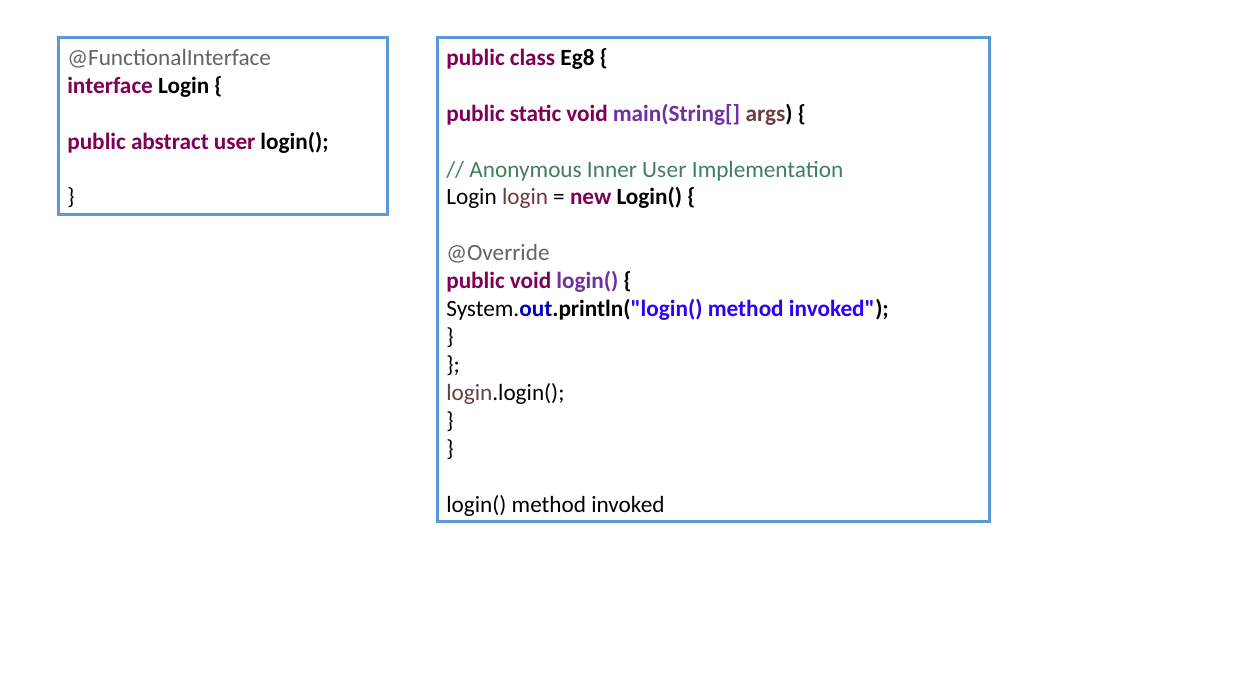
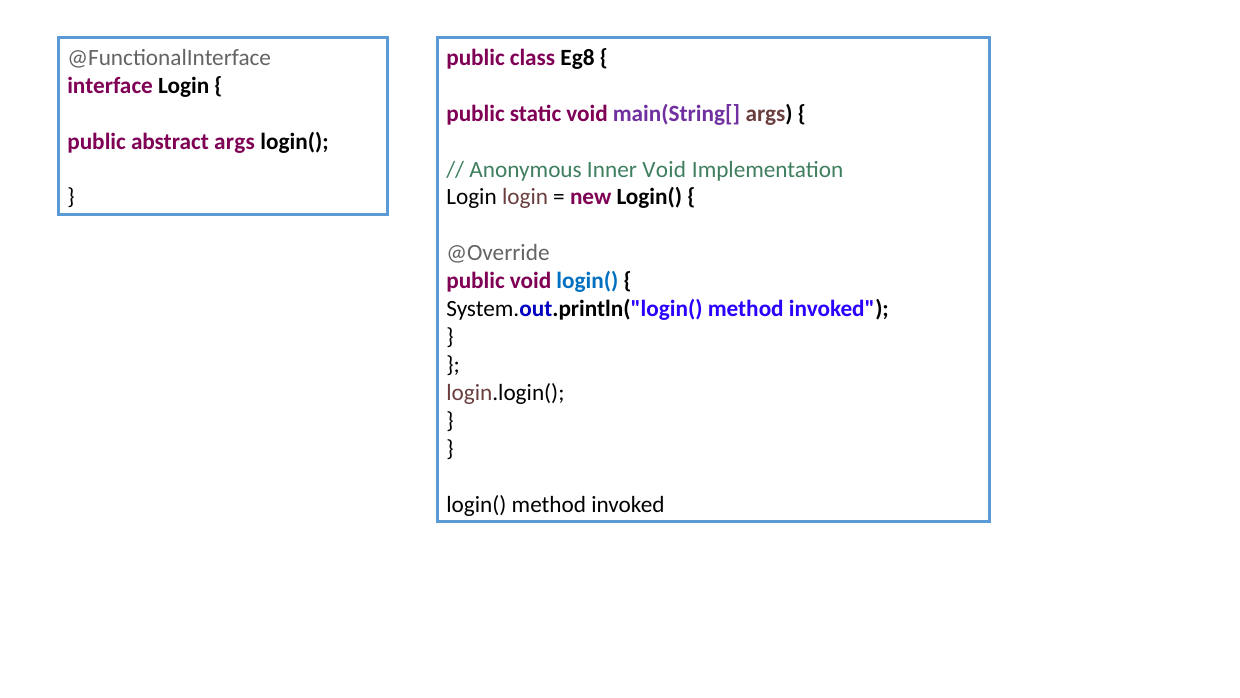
abstract user: user -> args
Inner User: User -> Void
login( at (587, 281) colour: purple -> blue
